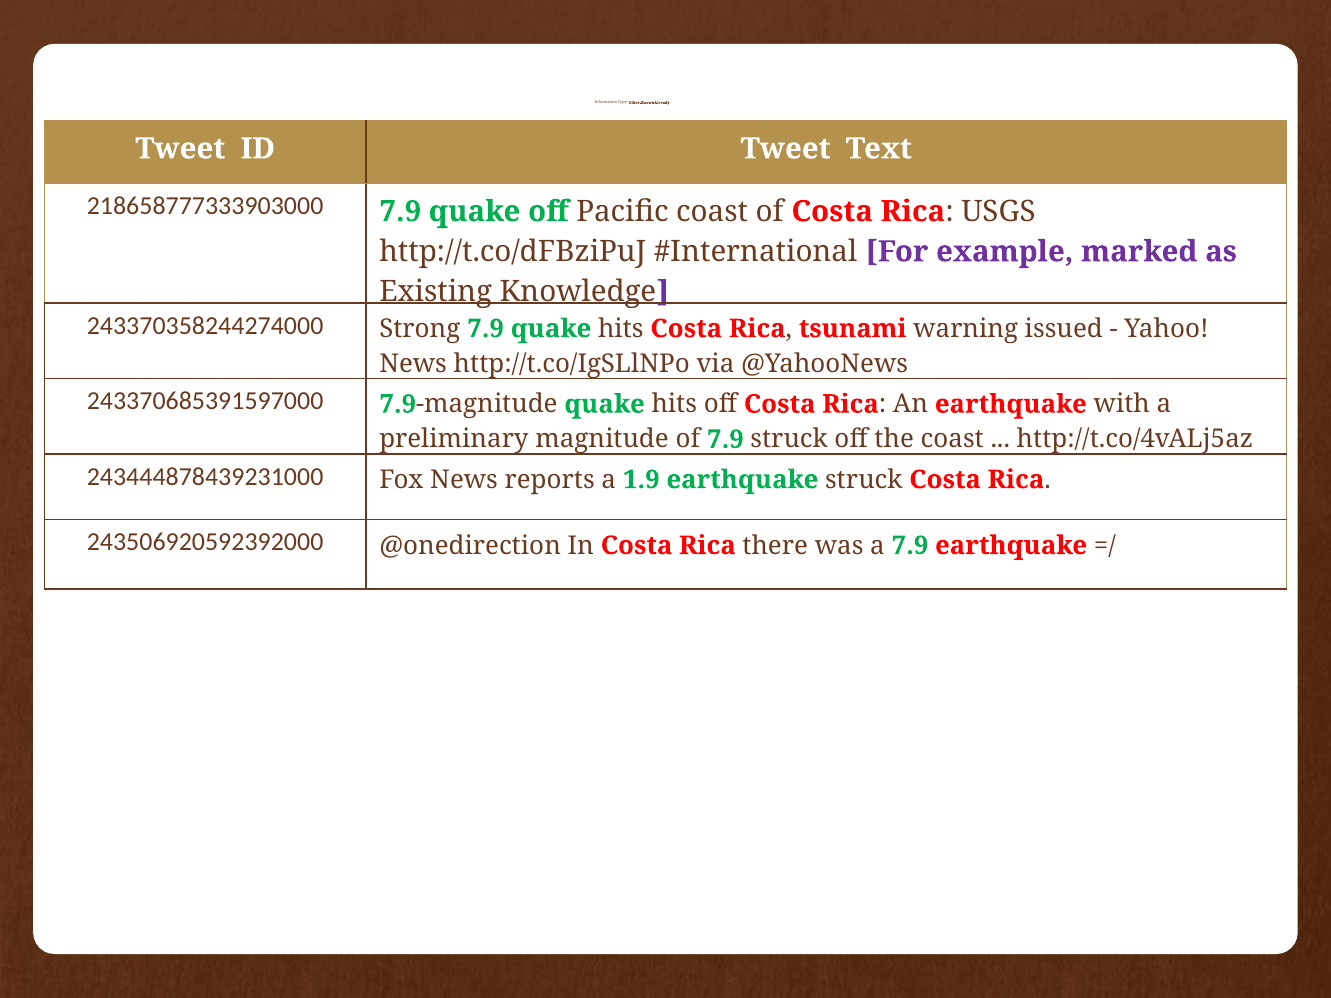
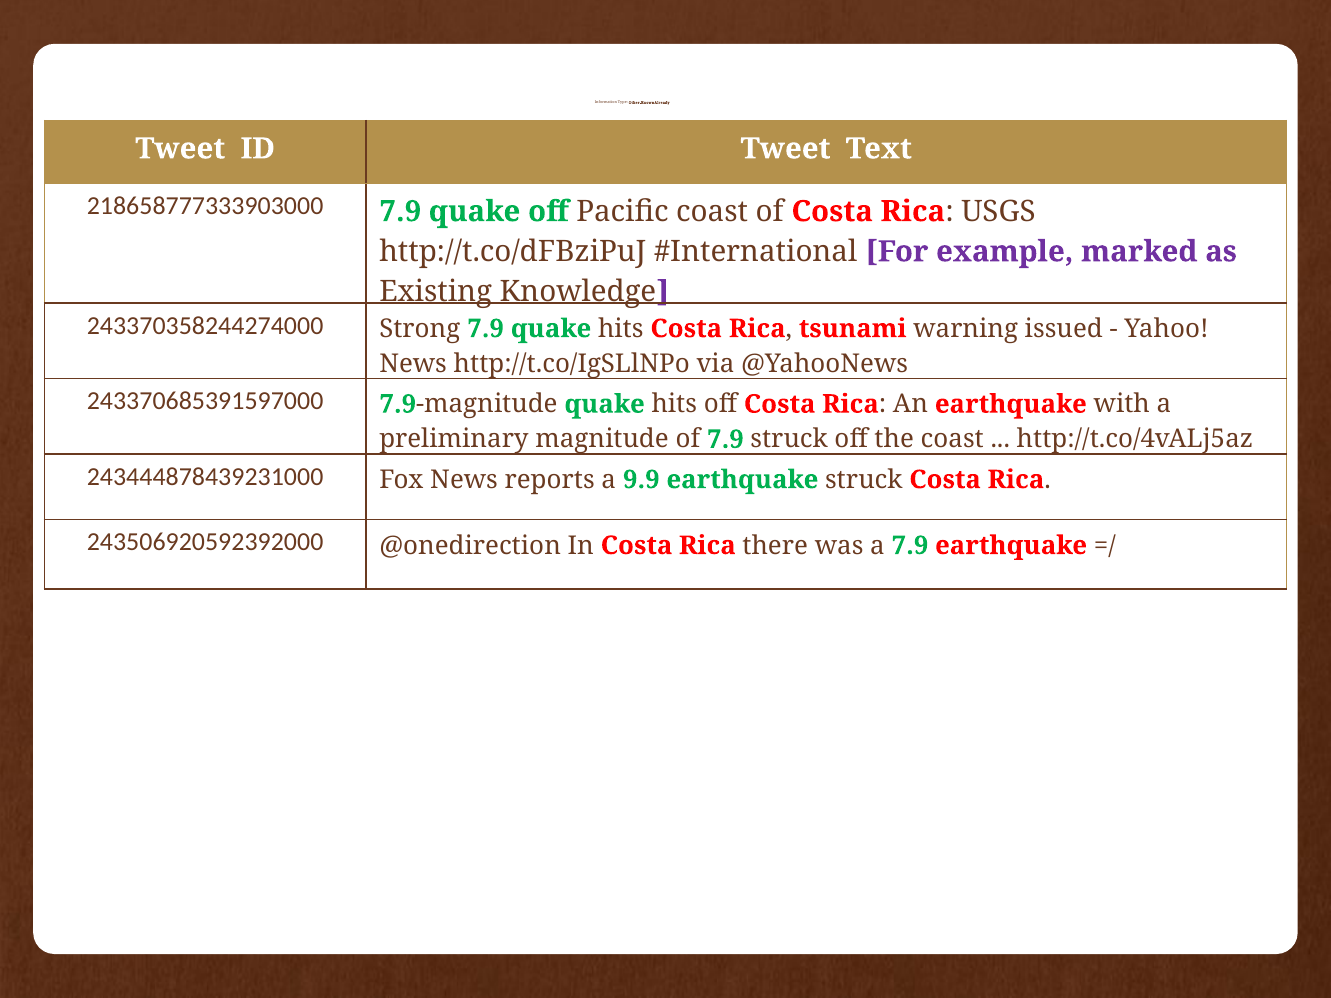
1.9: 1.9 -> 9.9
